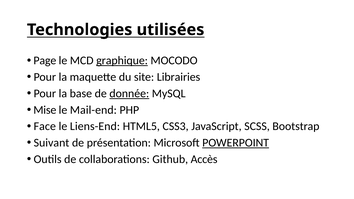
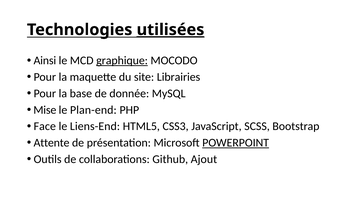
utilisées underline: none -> present
Page: Page -> Ainsi
donnée underline: present -> none
Mail-end: Mail-end -> Plan-end
Suivant: Suivant -> Attente
Accès: Accès -> Ajout
